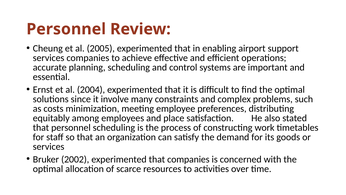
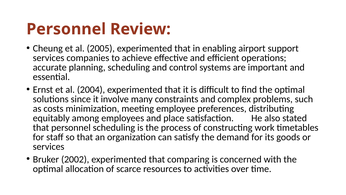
that companies: companies -> comparing
